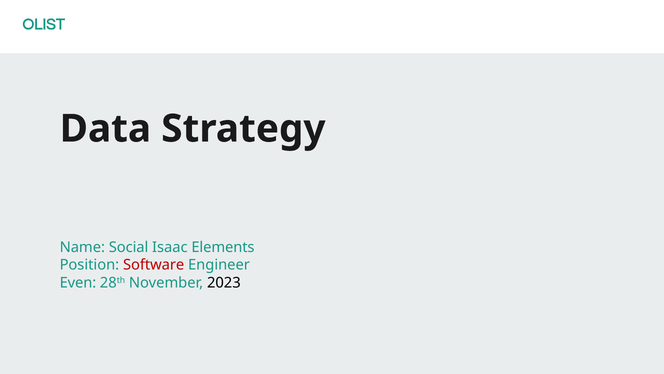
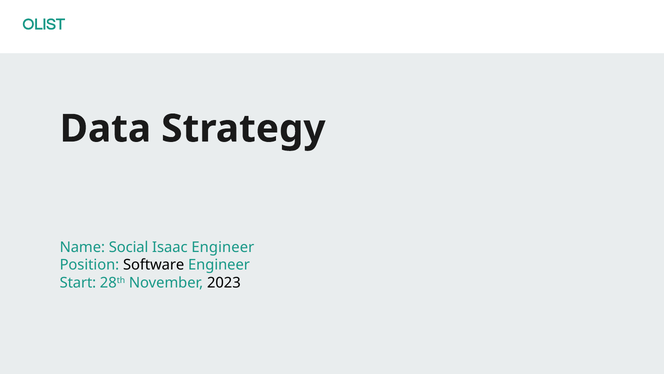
Isaac Elements: Elements -> Engineer
Software colour: red -> black
Even: Even -> Start
